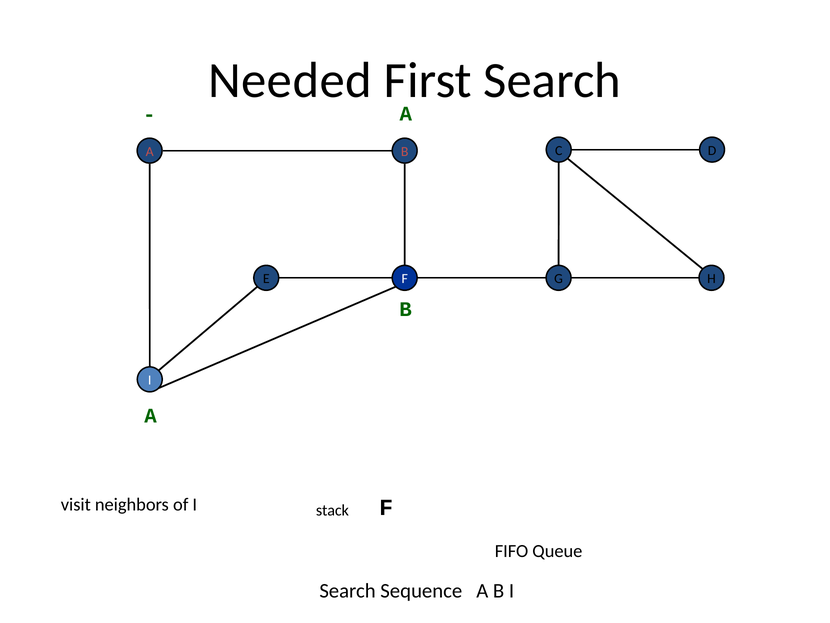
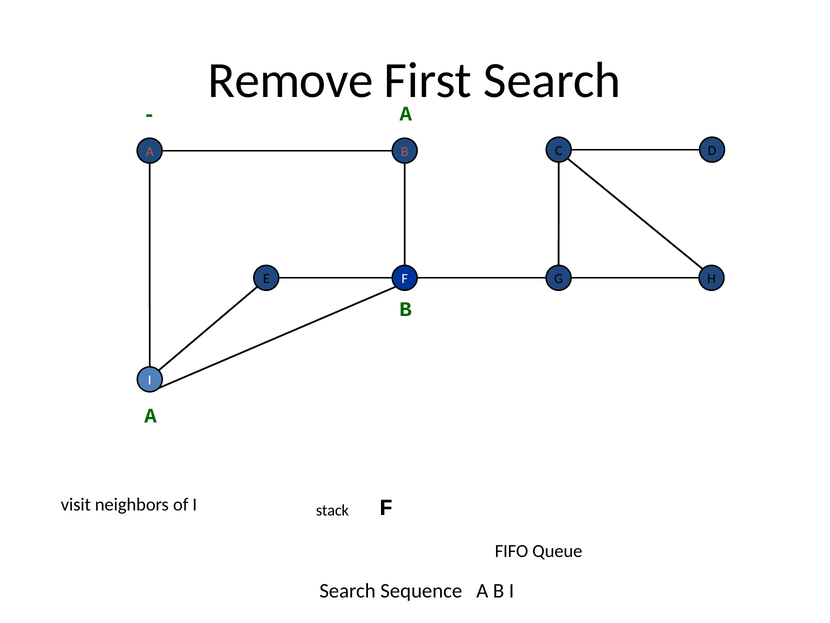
Needed: Needed -> Remove
